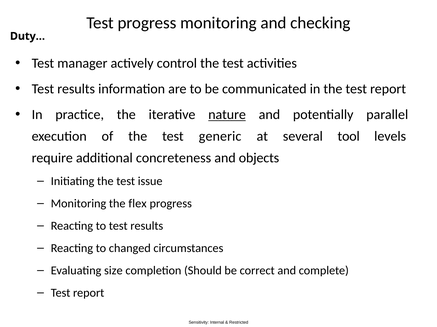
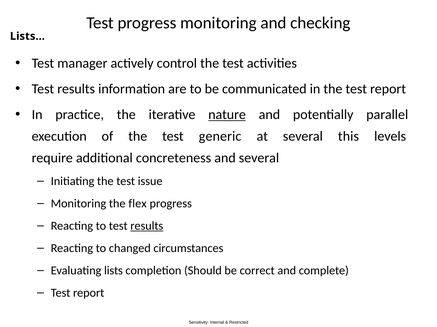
Duty…: Duty… -> Lists…
tool: tool -> this
and objects: objects -> several
results at (147, 226) underline: none -> present
size: size -> lists
